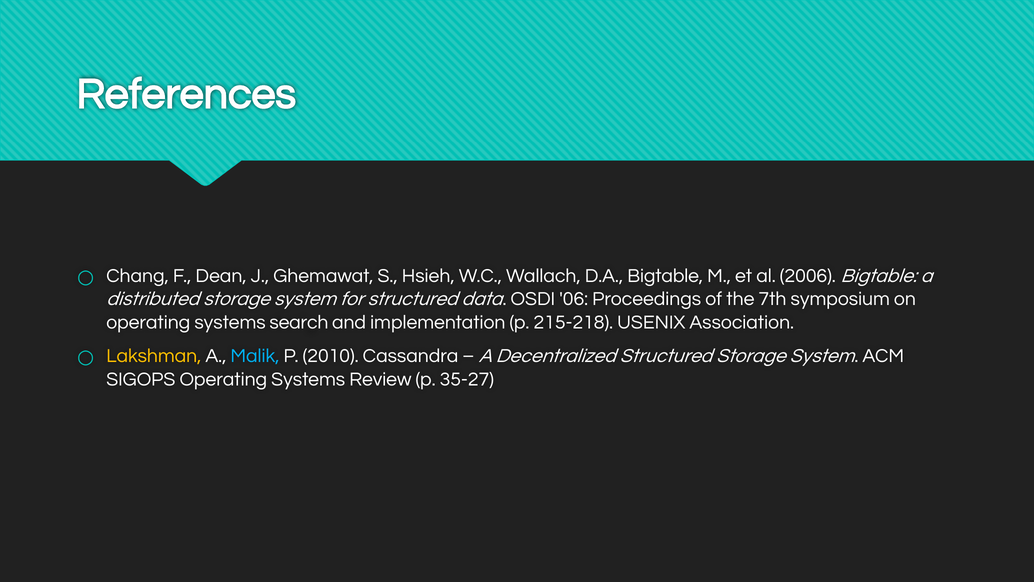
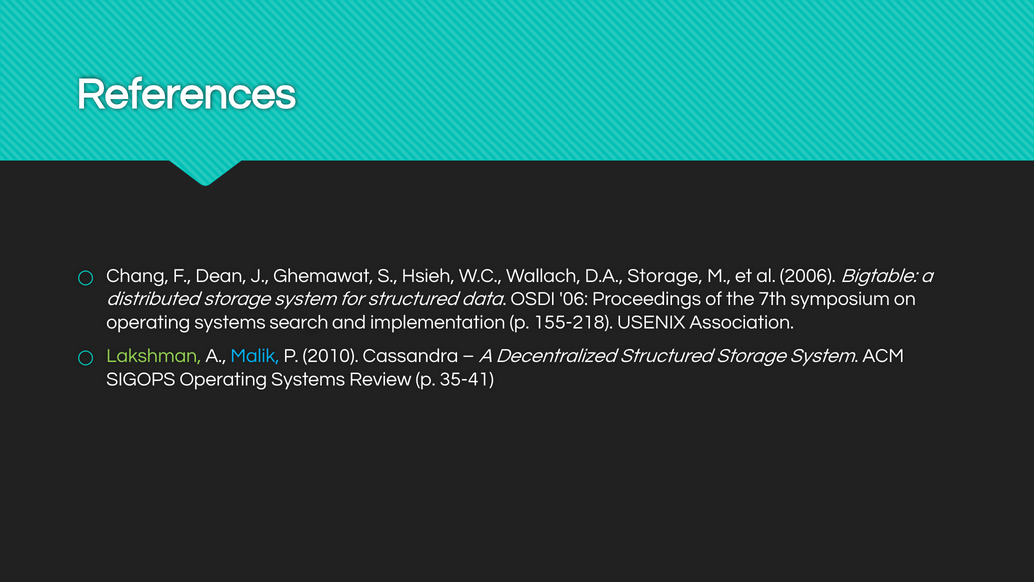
D.A Bigtable: Bigtable -> Storage
215-218: 215-218 -> 155-218
Lakshman colour: yellow -> light green
35-27: 35-27 -> 35-41
